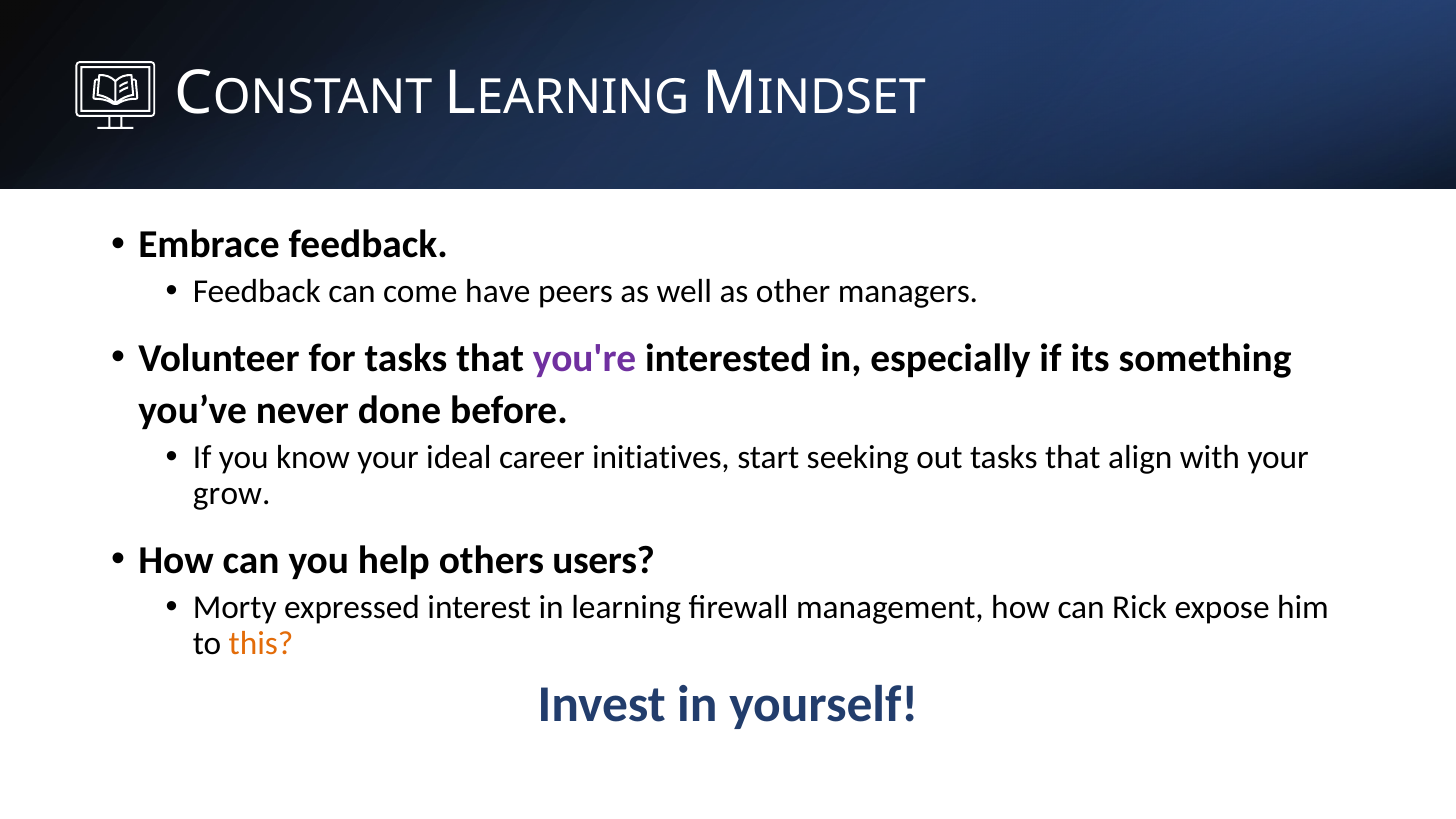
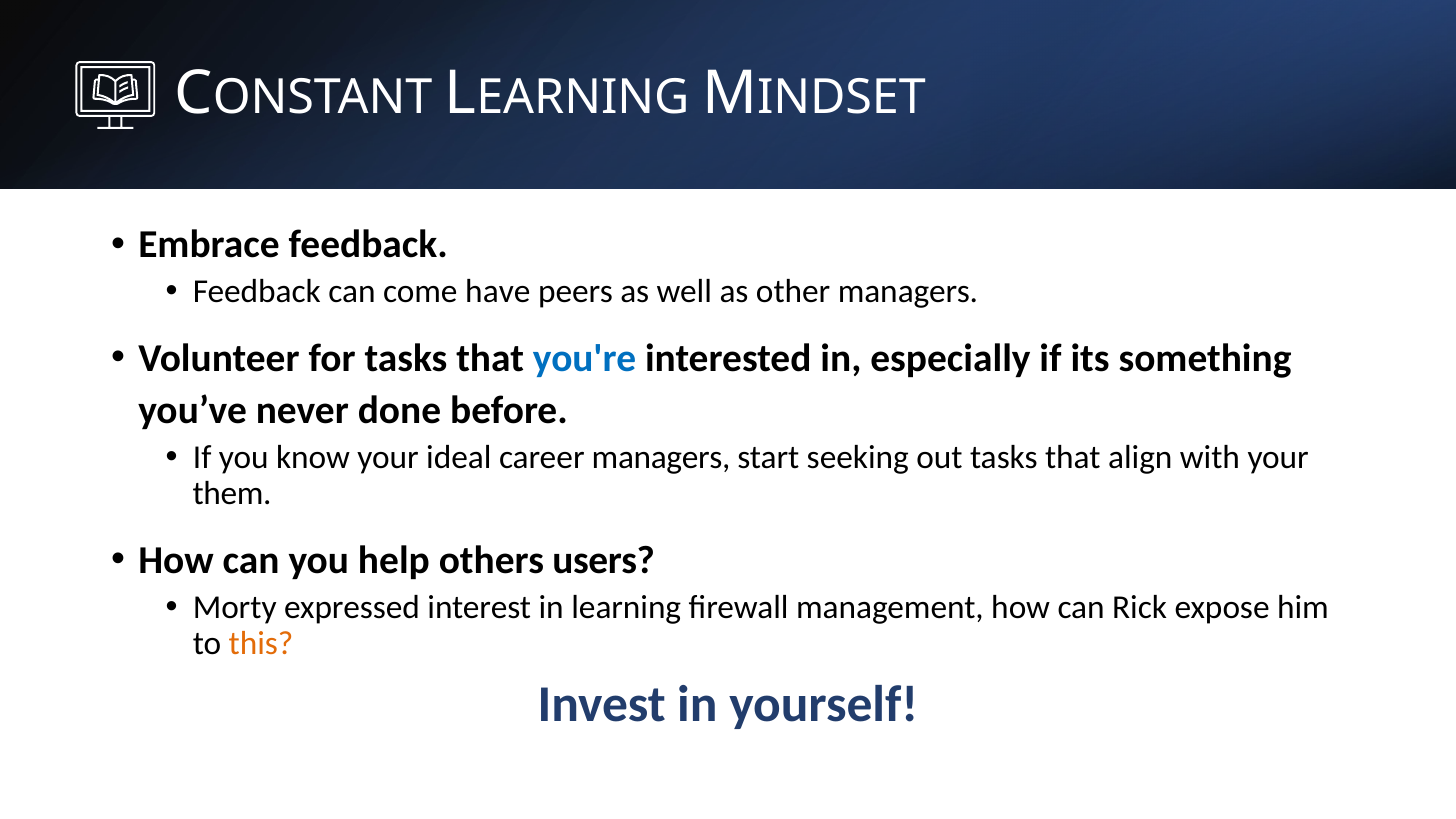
you're colour: purple -> blue
career initiatives: initiatives -> managers
grow: grow -> them
